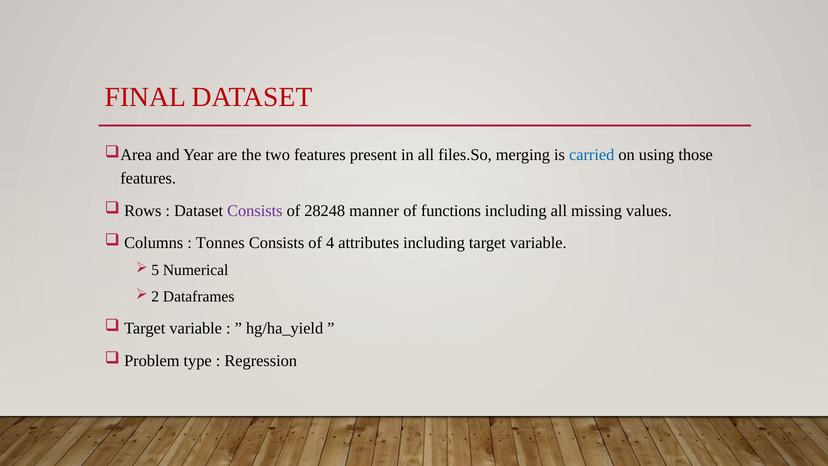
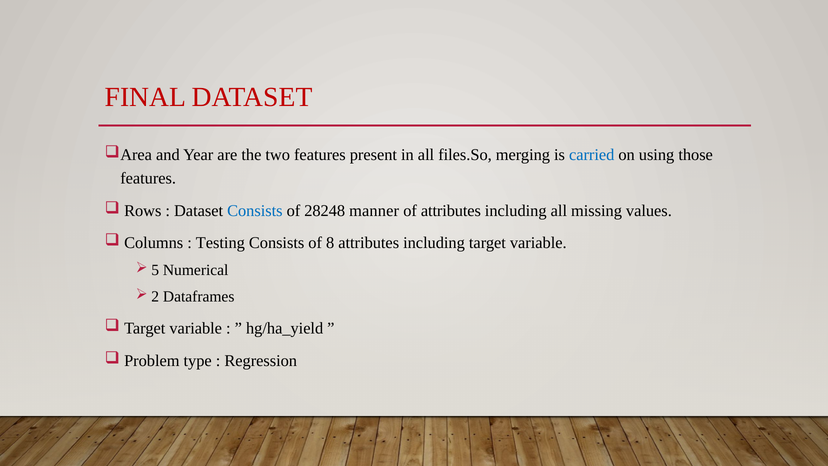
Consists at (255, 211) colour: purple -> blue
of functions: functions -> attributes
Tonnes: Tonnes -> Testing
4: 4 -> 8
